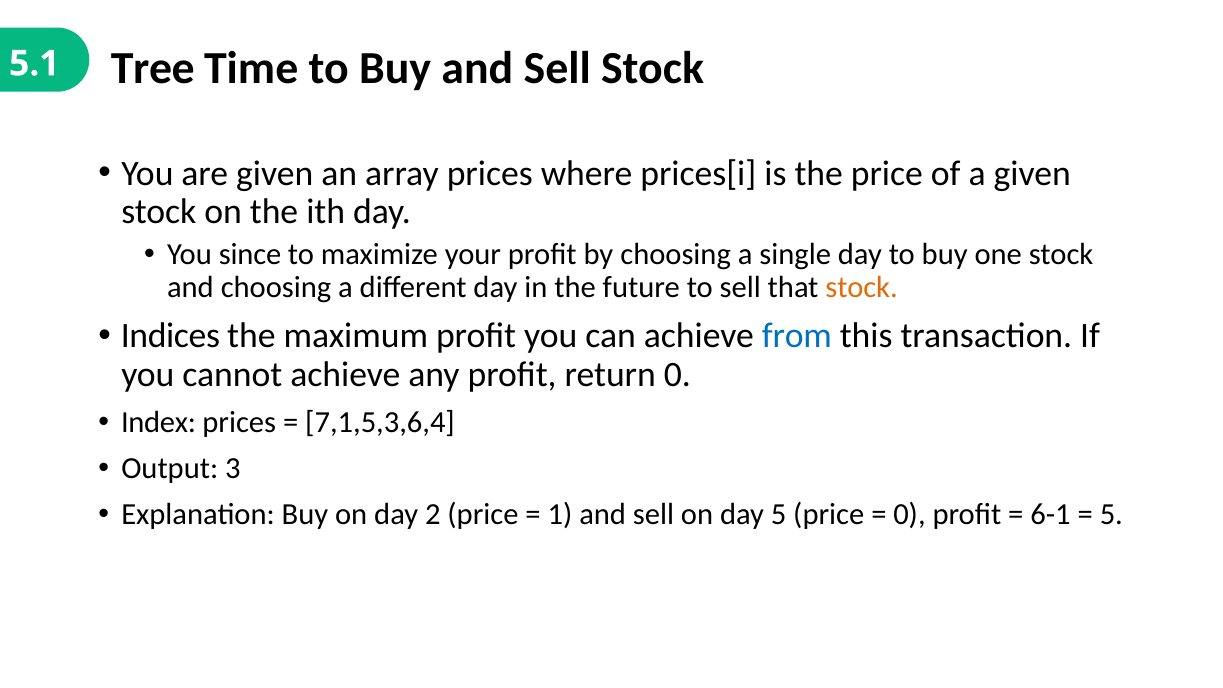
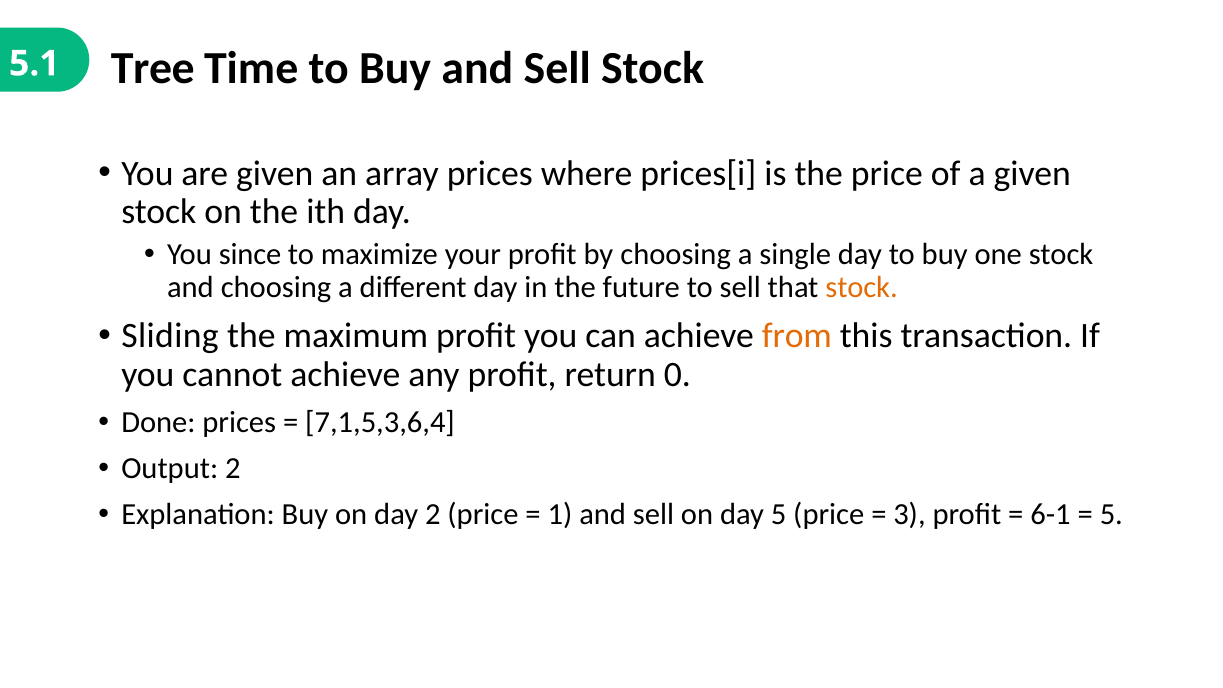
Indices: Indices -> Sliding
from colour: blue -> orange
Index: Index -> Done
Output 3: 3 -> 2
0 at (909, 514): 0 -> 3
